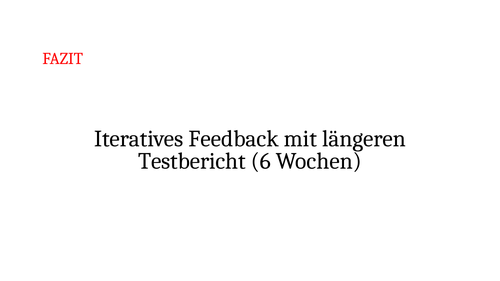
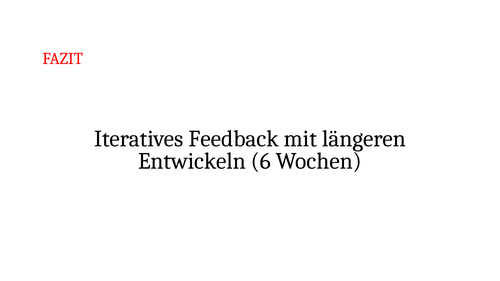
Testbericht: Testbericht -> Entwickeln
